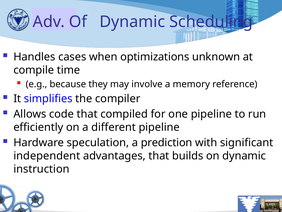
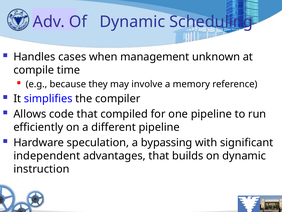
optimizations: optimizations -> management
prediction: prediction -> bypassing
